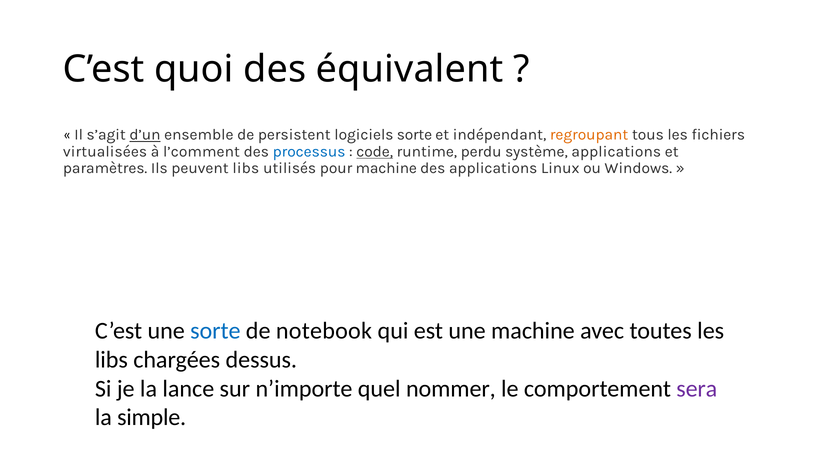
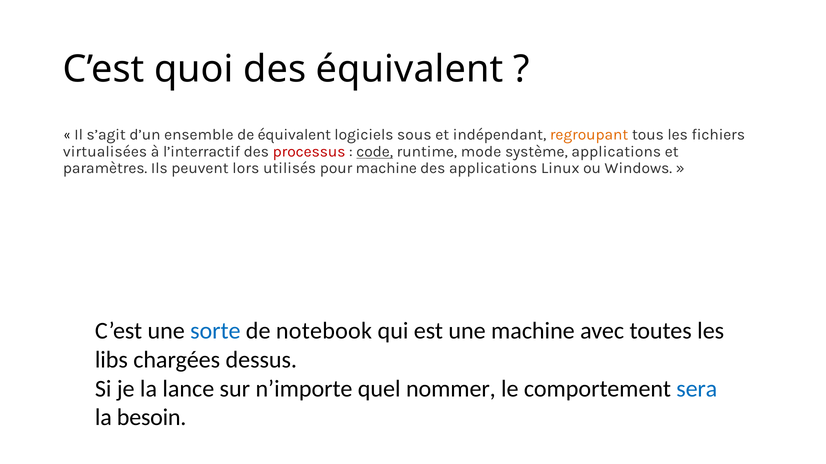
d’un underline: present -> none
de persistent: persistent -> équivalent
logiciels sorte: sorte -> sous
l’comment: l’comment -> l’interractif
processus colour: blue -> red
perdu: perdu -> mode
peuvent libs: libs -> lors
sera colour: purple -> blue
simple: simple -> besoin
